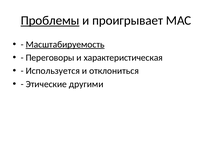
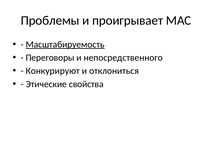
Проблемы underline: present -> none
характеристическая: характеристическая -> непосредственного
Используется: Используется -> Конкурируют
другими: другими -> свойства
